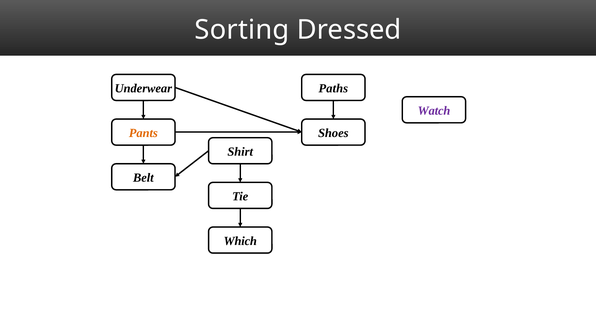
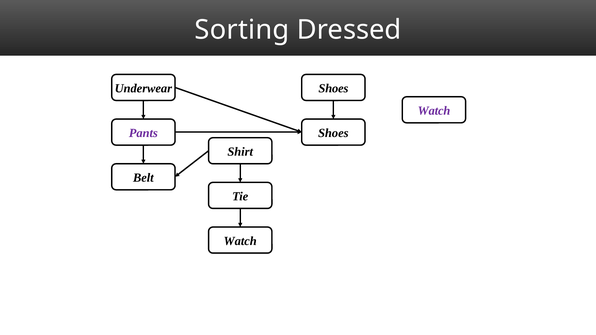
Underwear Paths: Paths -> Shoes
Pants colour: orange -> purple
Which at (240, 241): Which -> Watch
